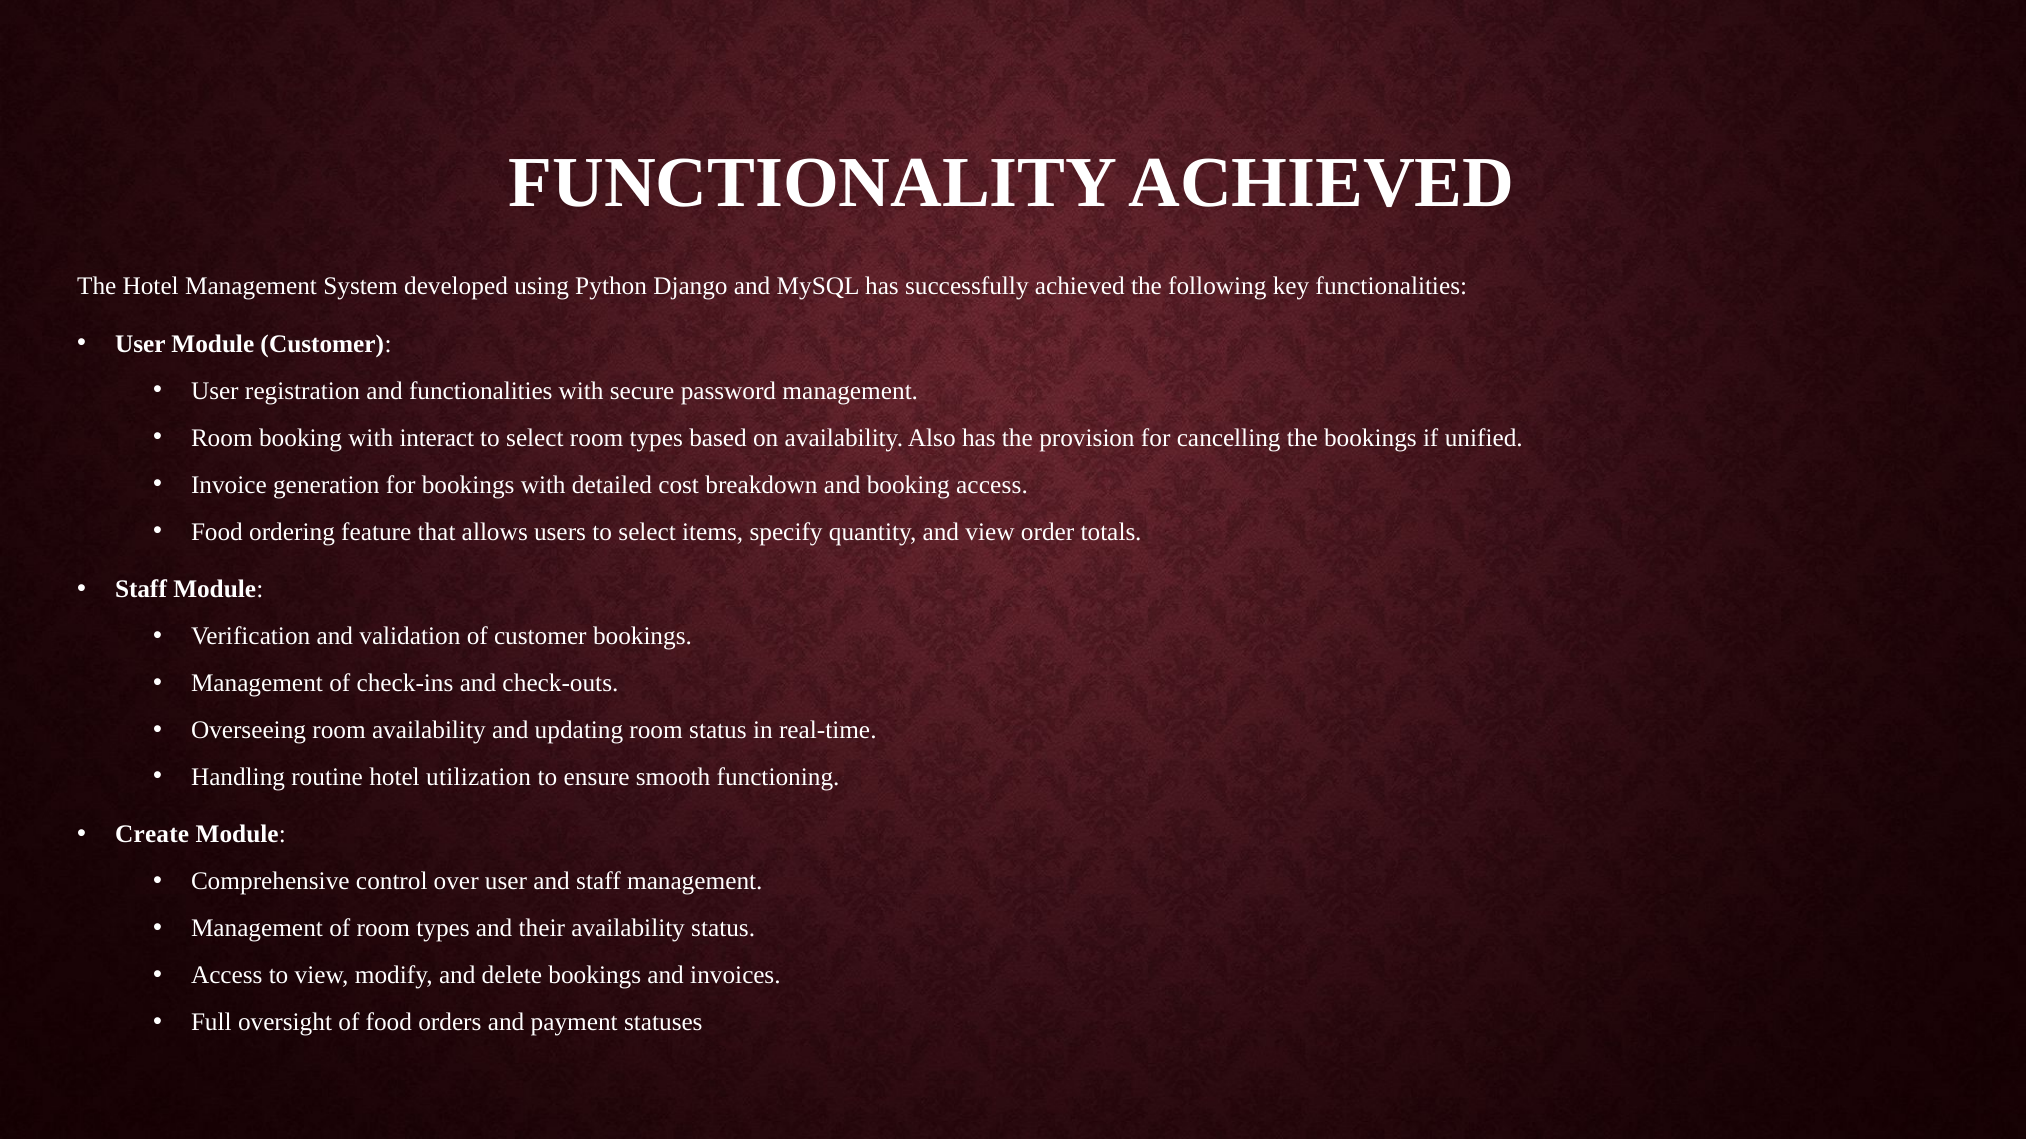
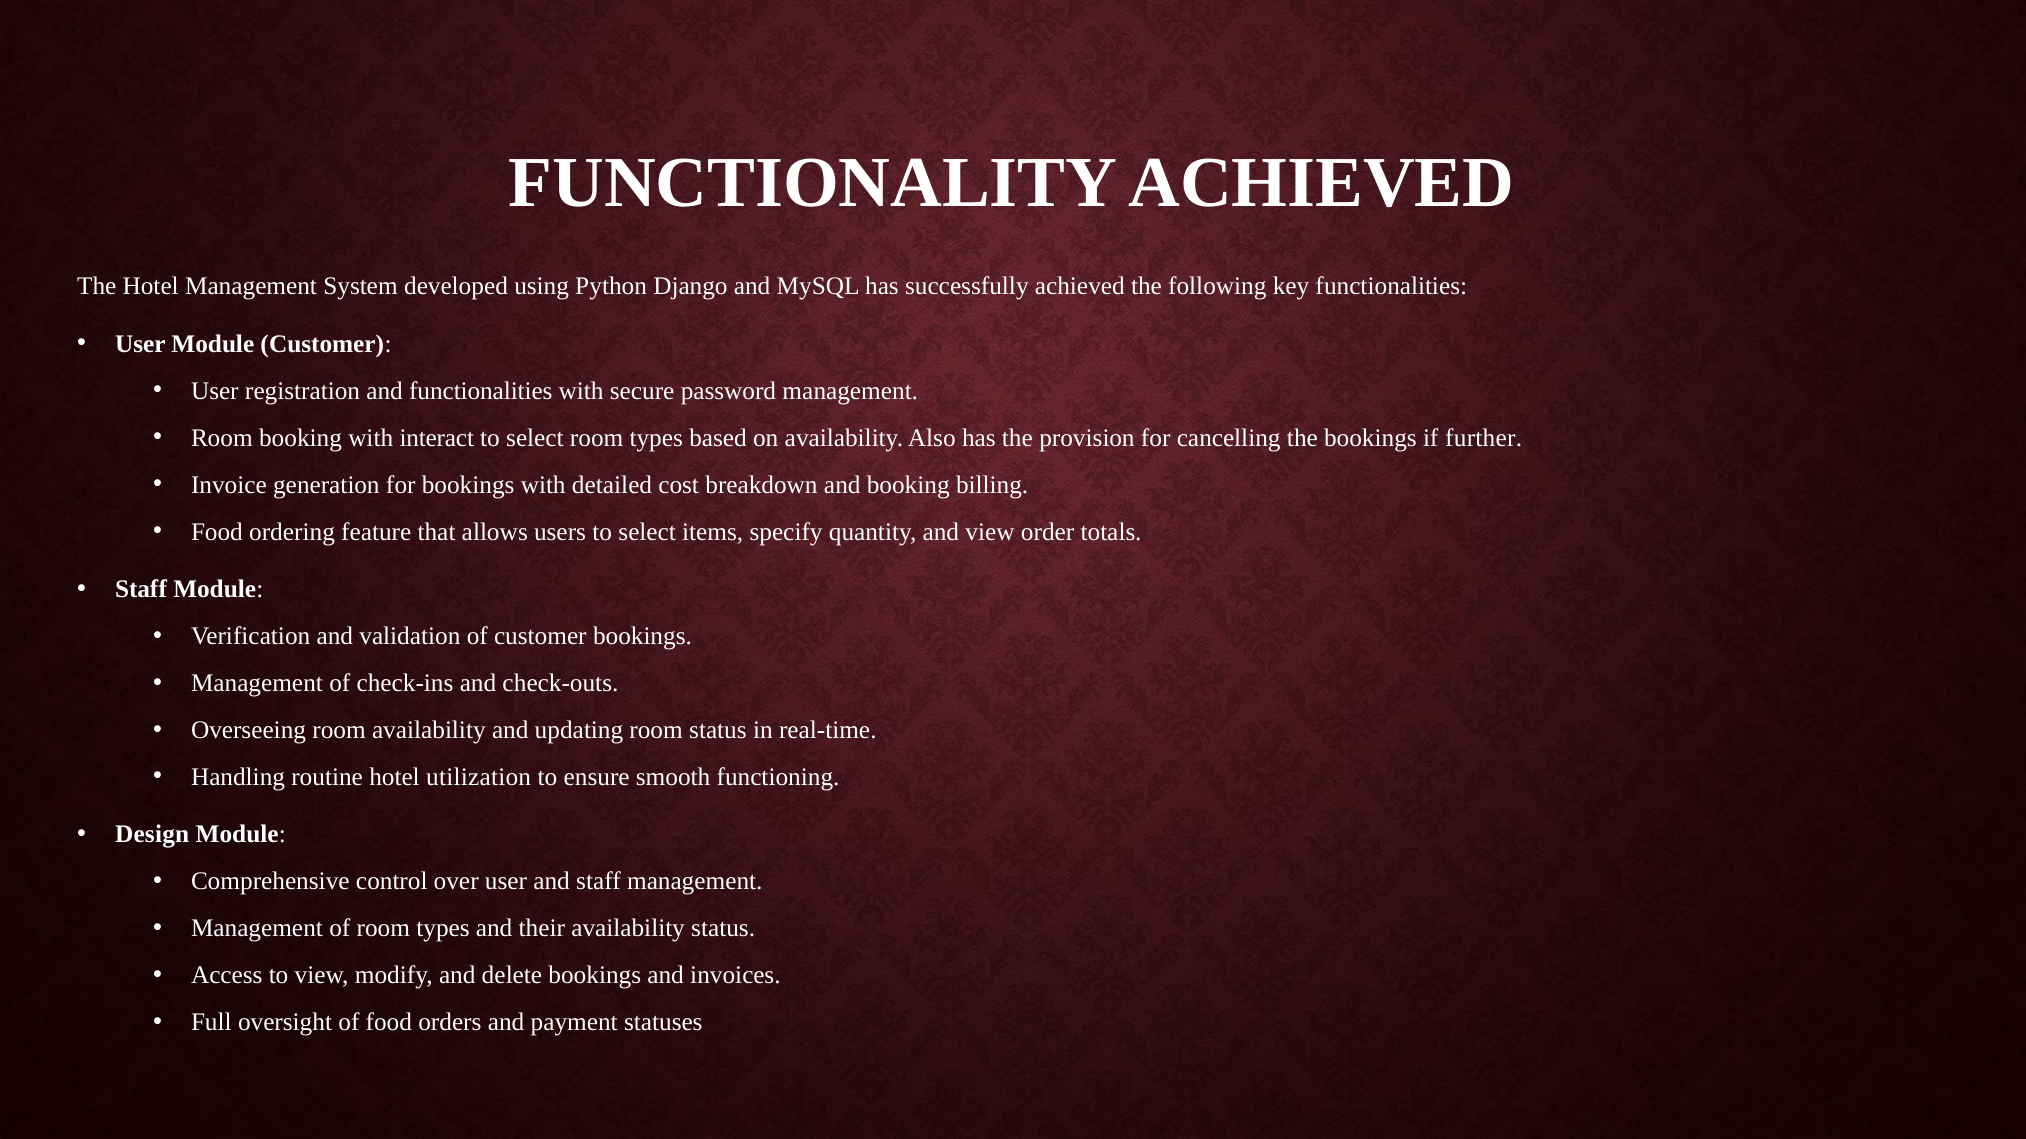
unified: unified -> further
booking access: access -> billing
Create: Create -> Design
